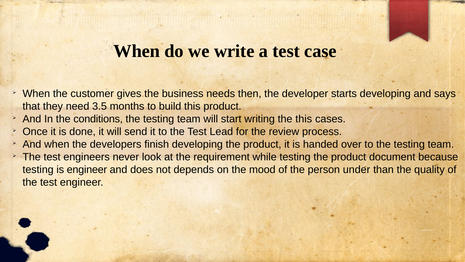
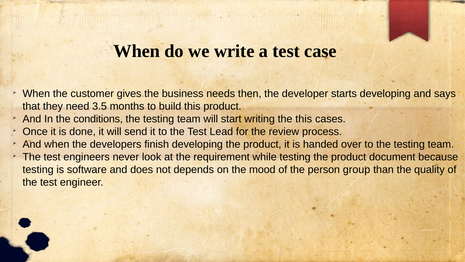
is engineer: engineer -> software
under: under -> group
